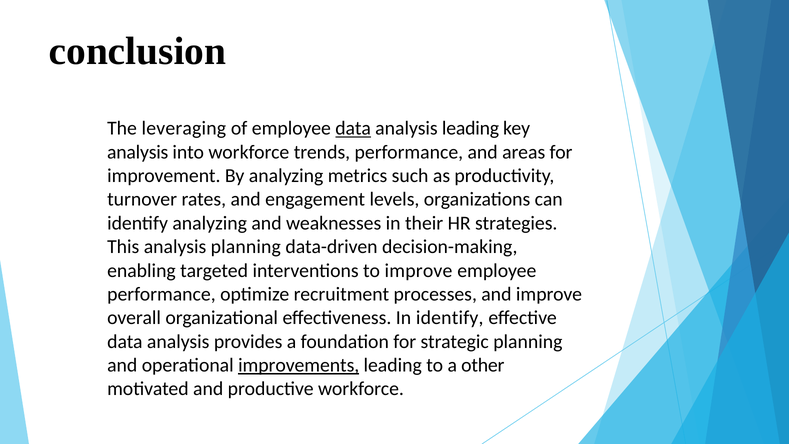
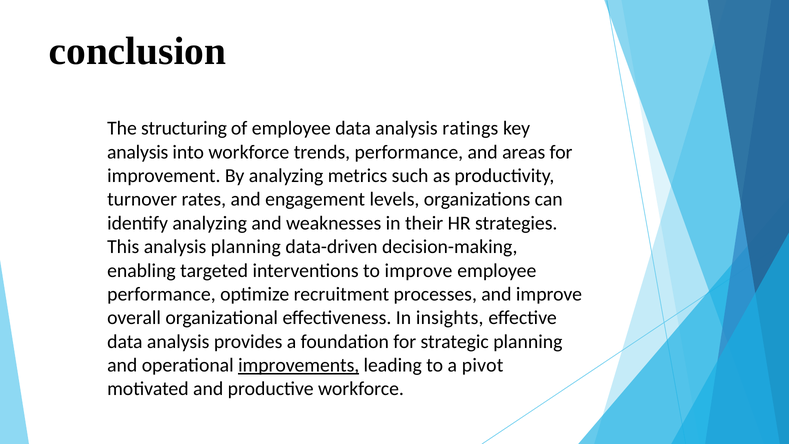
leveraging: leveraging -> structuring
data at (353, 128) underline: present -> none
analysis leading: leading -> ratings
In identify: identify -> insights
other: other -> pivot
